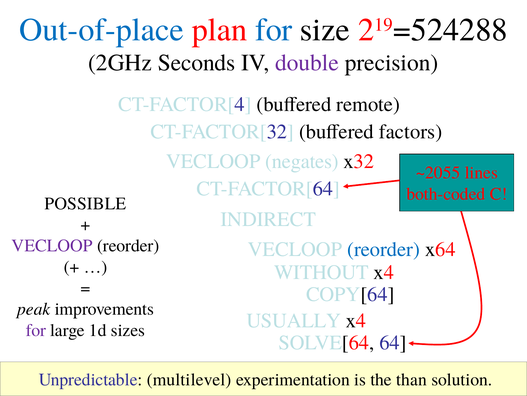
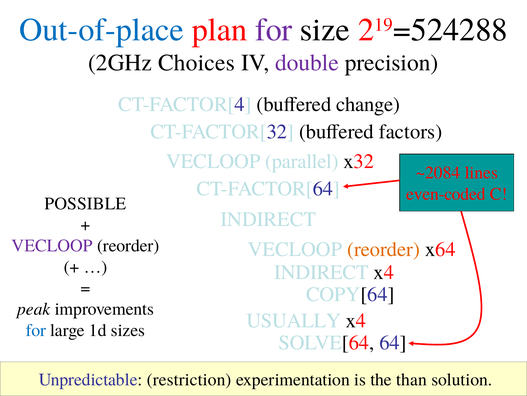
for at (274, 30) colour: blue -> purple
Seconds: Seconds -> Choices
remote: remote -> change
negates: negates -> parallel
~2055: ~2055 -> ~2084
both-coded: both-coded -> even-coded
reorder at (384, 249) colour: blue -> orange
WITHOUT at (321, 272): WITHOUT -> INDIRECT
for at (36, 330) colour: purple -> blue
multilevel: multilevel -> restriction
